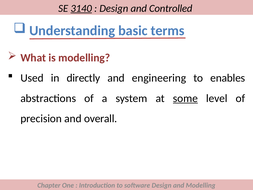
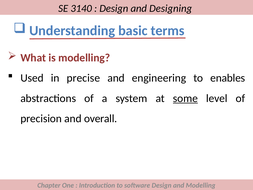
3140 underline: present -> none
Controlled: Controlled -> Designing
directly: directly -> precise
